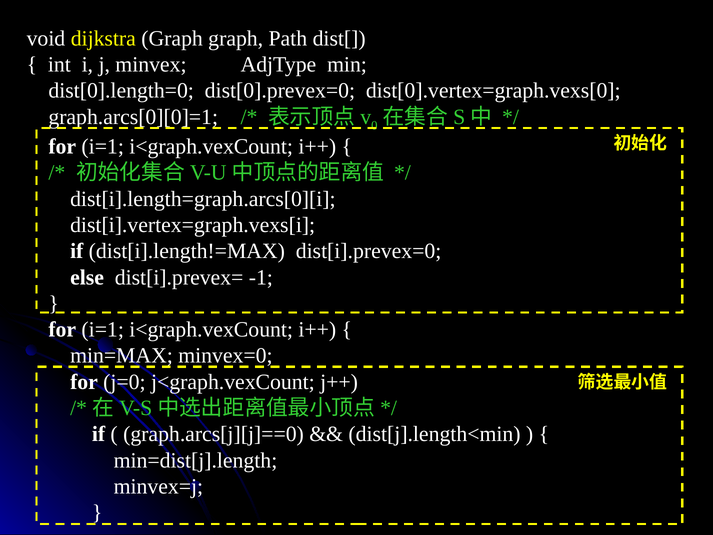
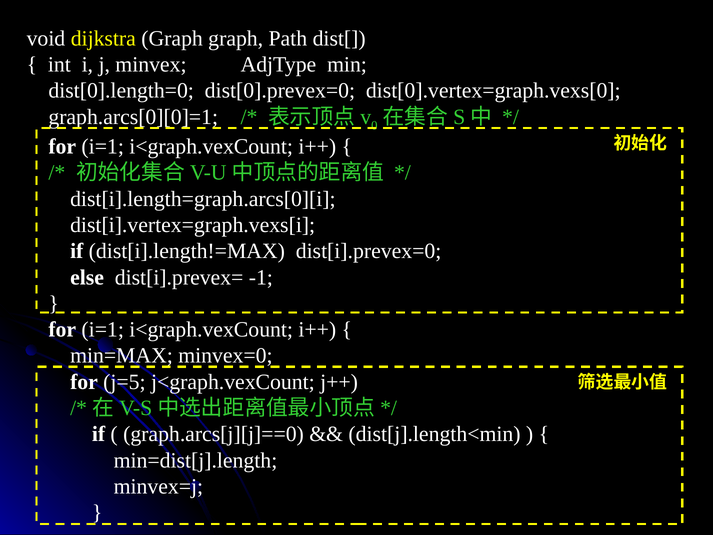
j=0: j=0 -> j=5
